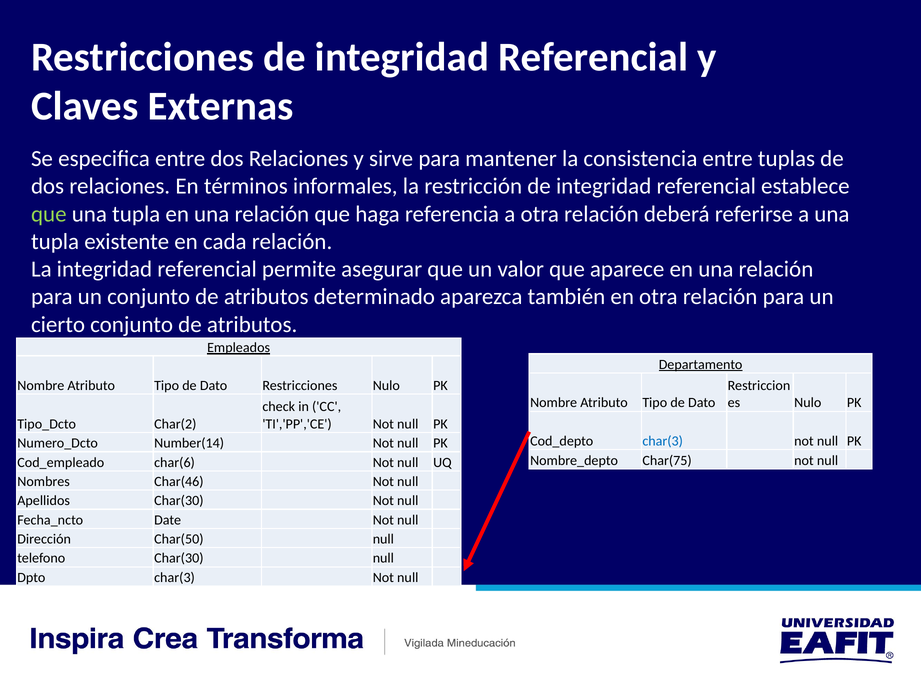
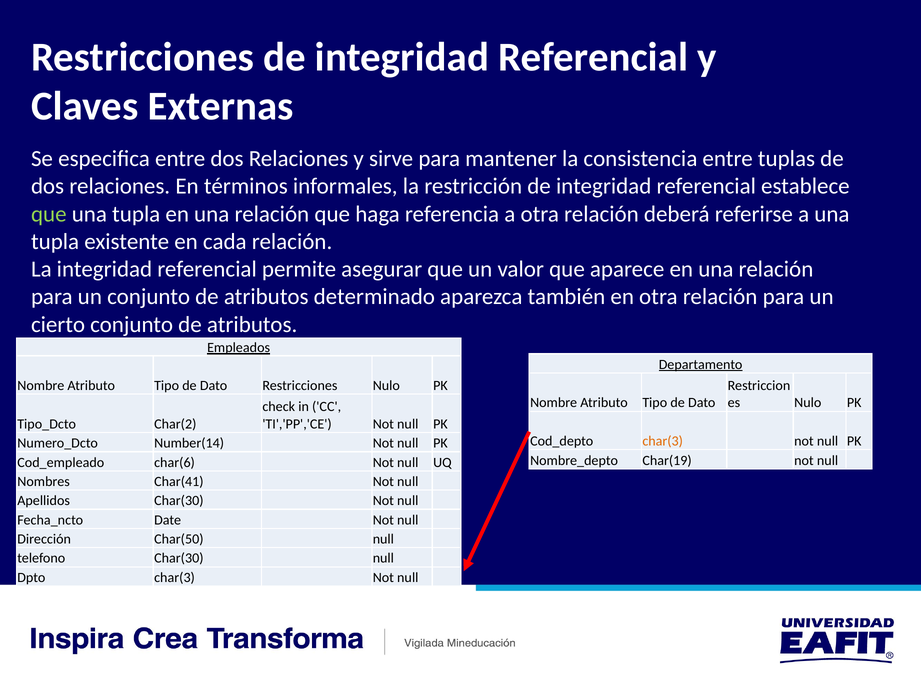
char(3 at (663, 441) colour: blue -> orange
Char(75: Char(75 -> Char(19
Char(46: Char(46 -> Char(41
